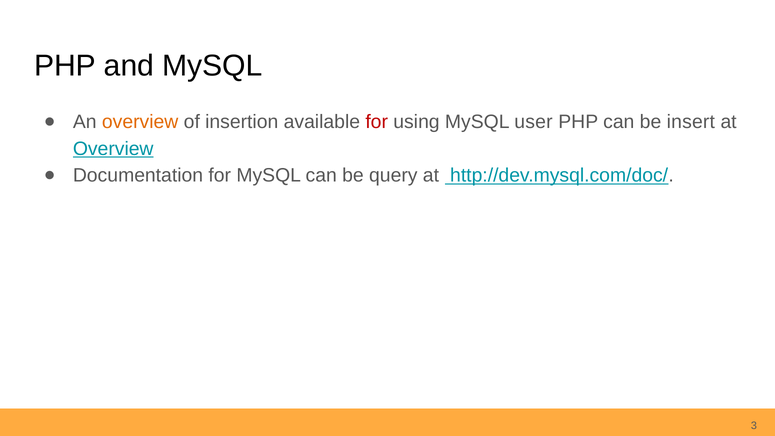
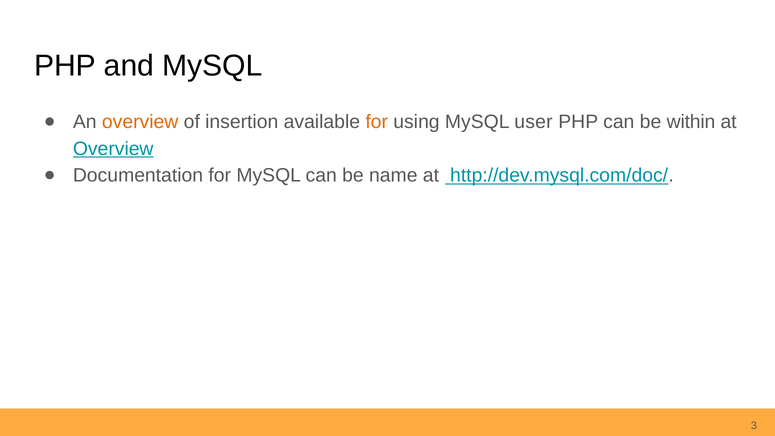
for at (377, 122) colour: red -> orange
insert: insert -> within
query: query -> name
